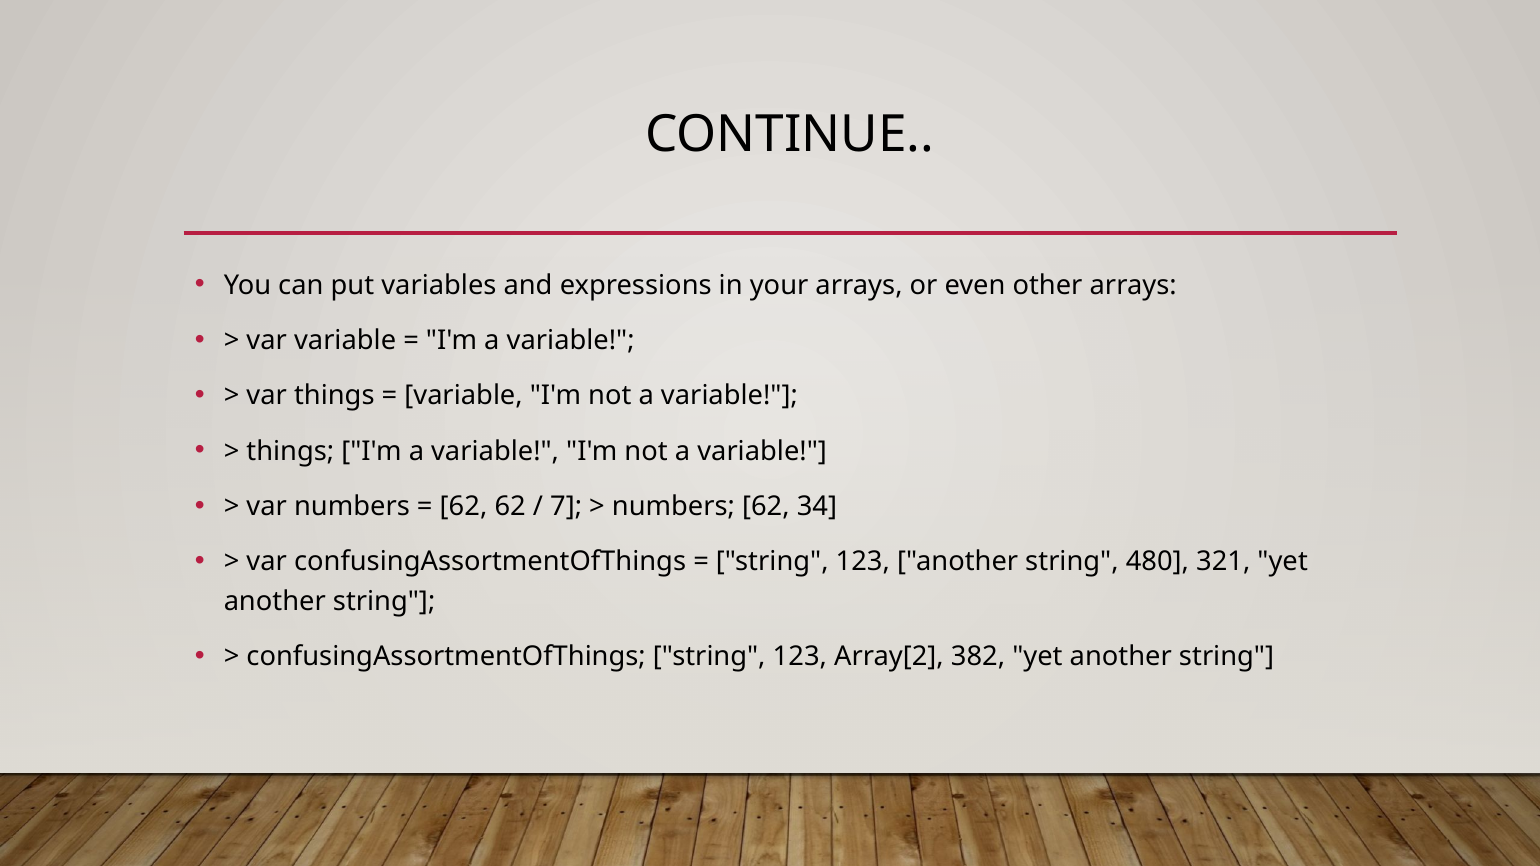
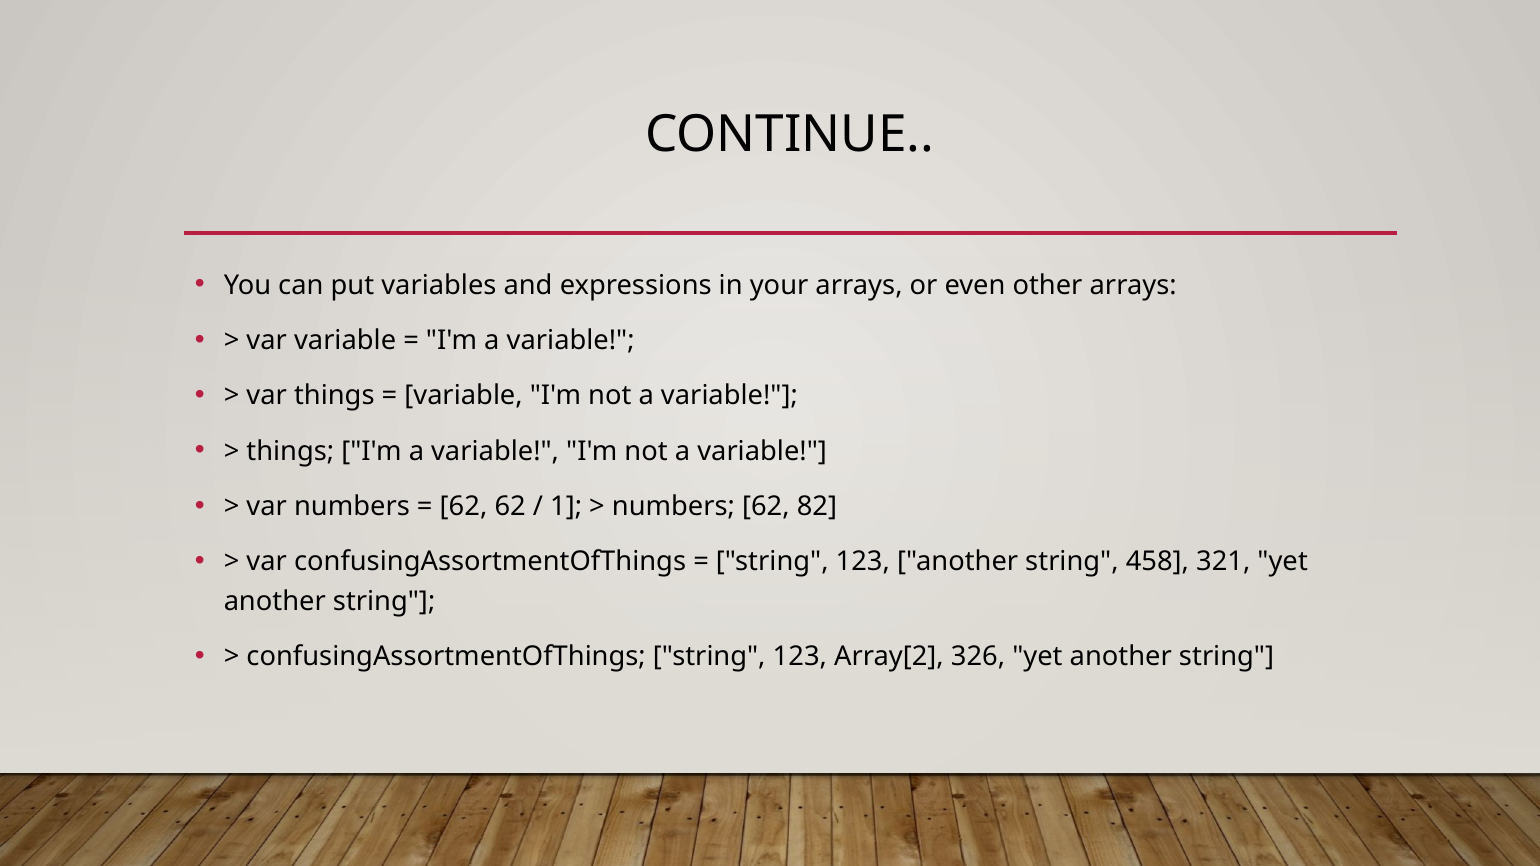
7: 7 -> 1
34: 34 -> 82
480: 480 -> 458
382: 382 -> 326
